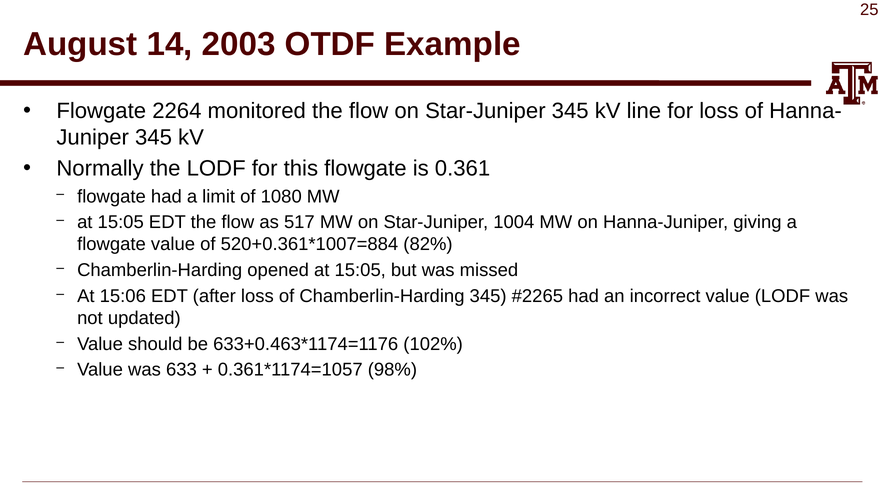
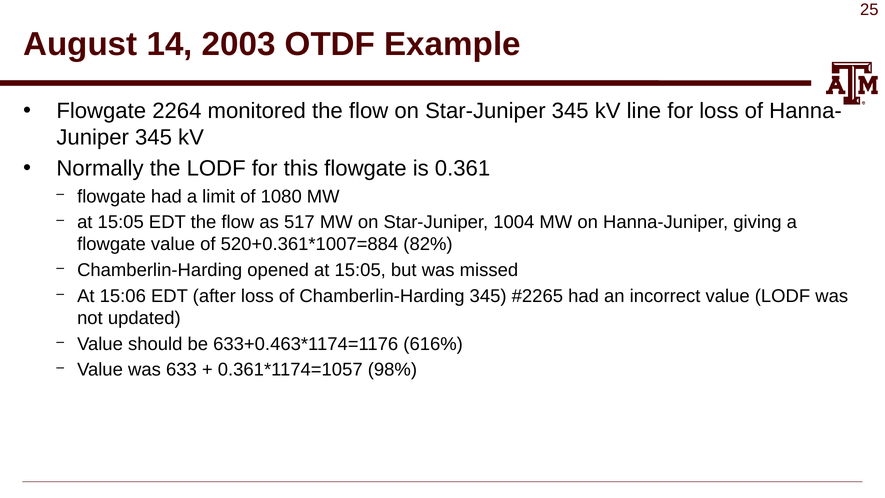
102%: 102% -> 616%
